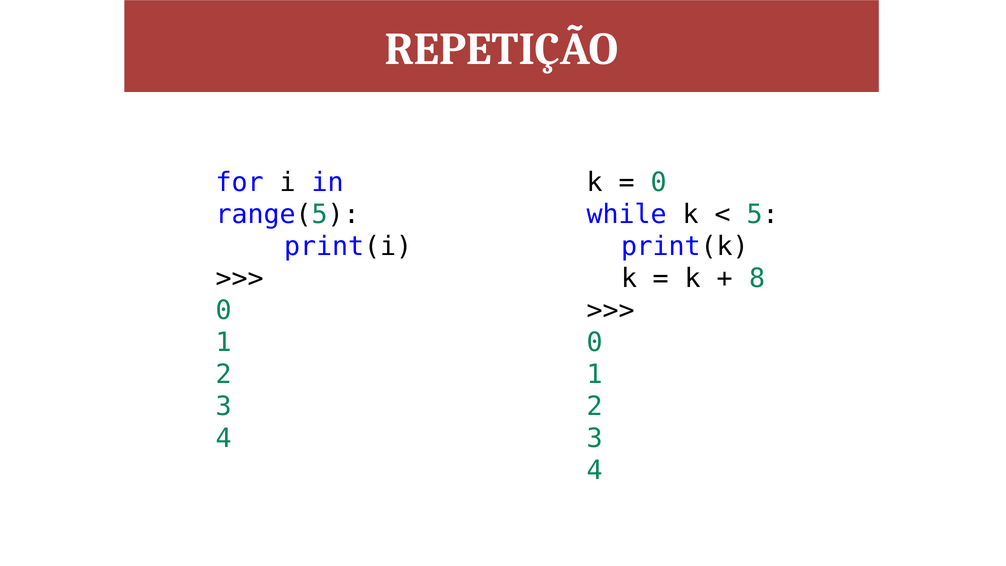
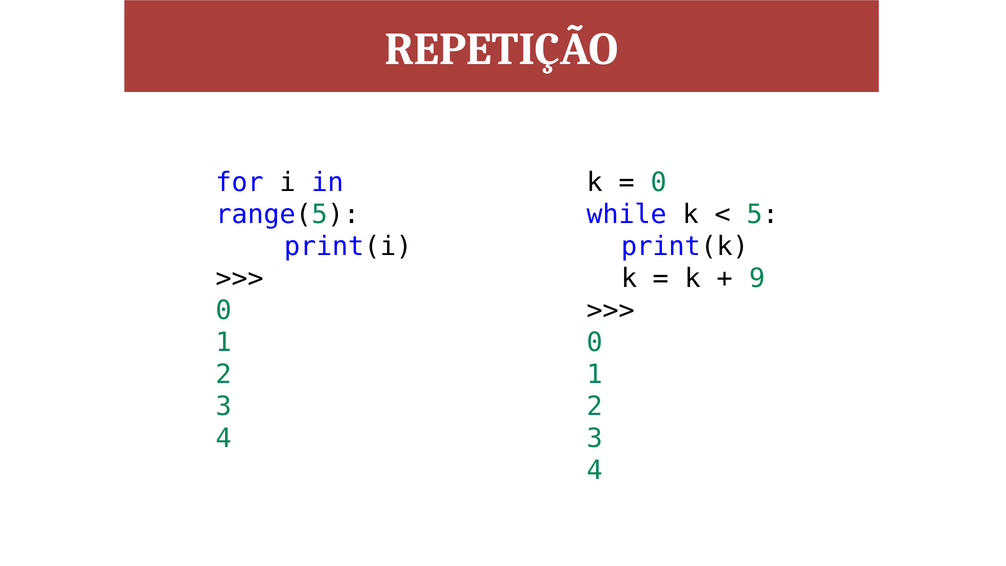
8: 8 -> 9
